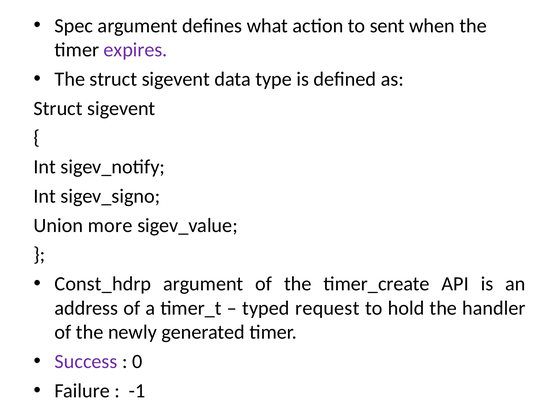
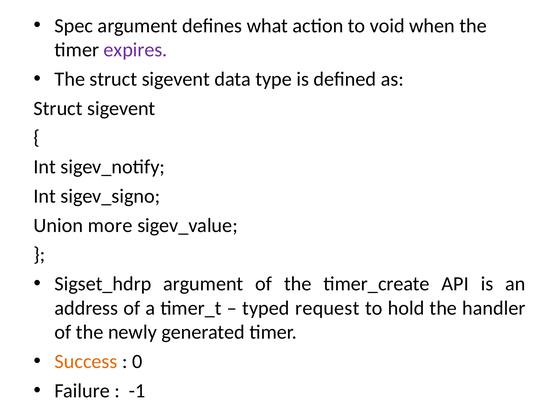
sent: sent -> void
Const_hdrp: Const_hdrp -> Sigset_hdrp
Success colour: purple -> orange
